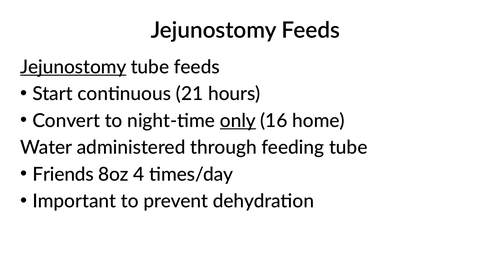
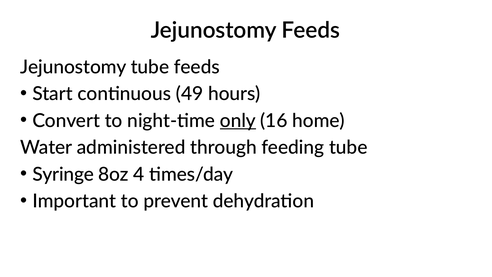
Jejunostomy at (73, 67) underline: present -> none
21: 21 -> 49
Friends: Friends -> Syringe
